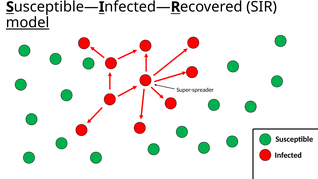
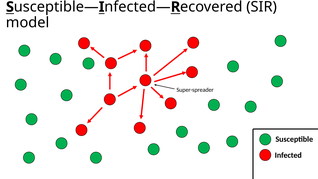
model underline: present -> none
